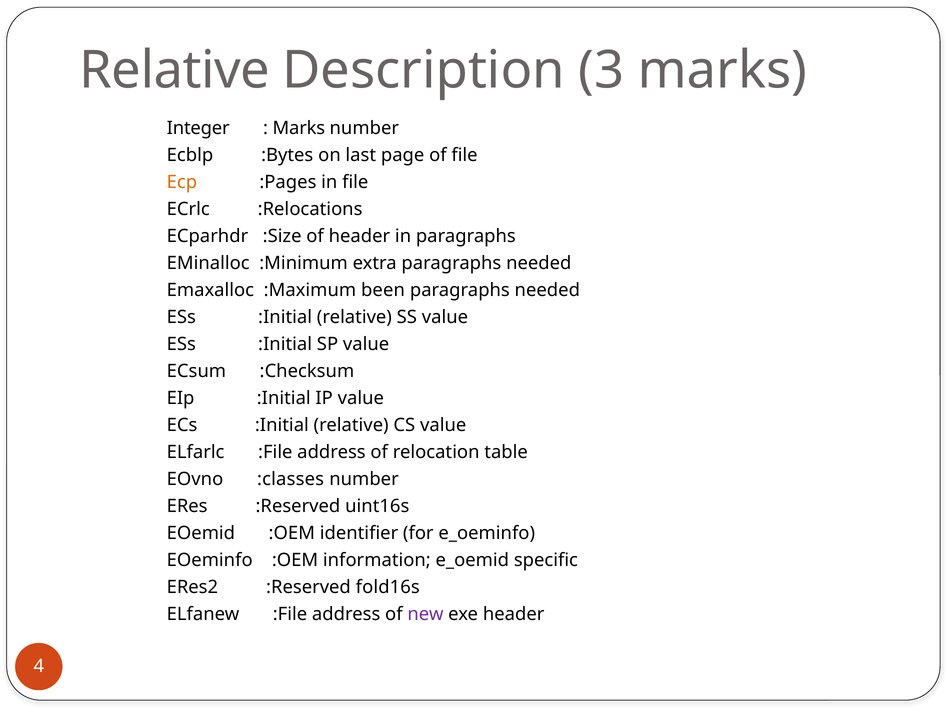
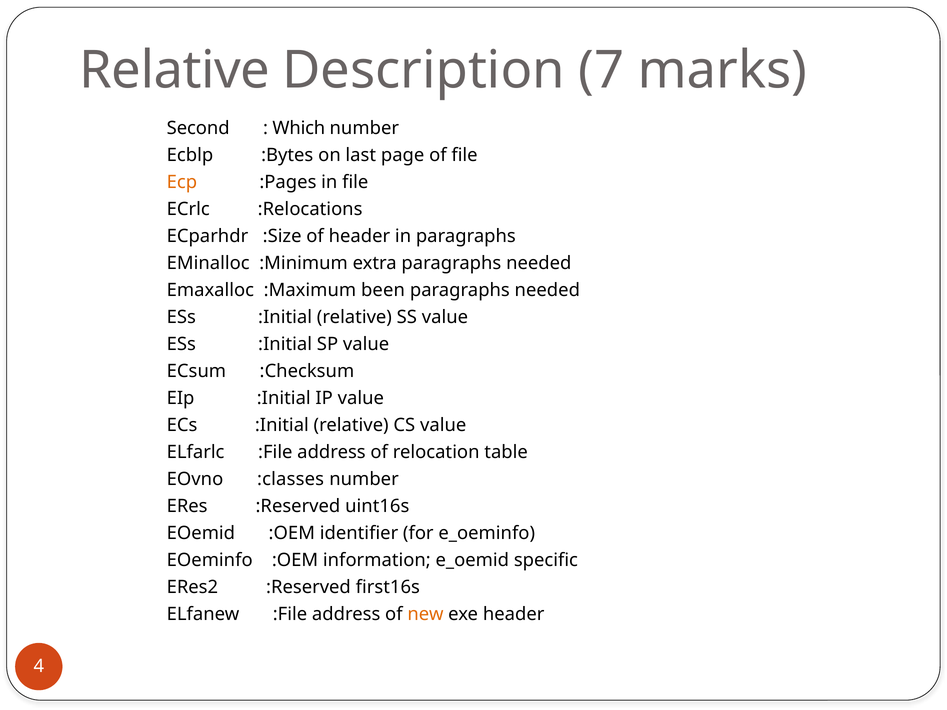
3: 3 -> 7
Integer: Integer -> Second
Marks at (299, 128): Marks -> Which
fold16s: fold16s -> first16s
new colour: purple -> orange
